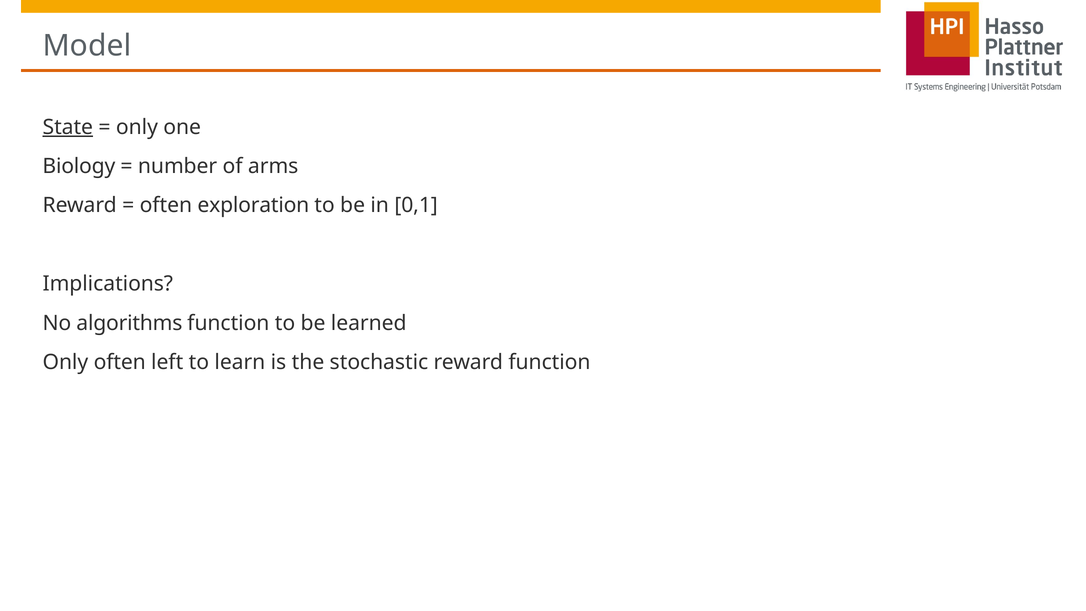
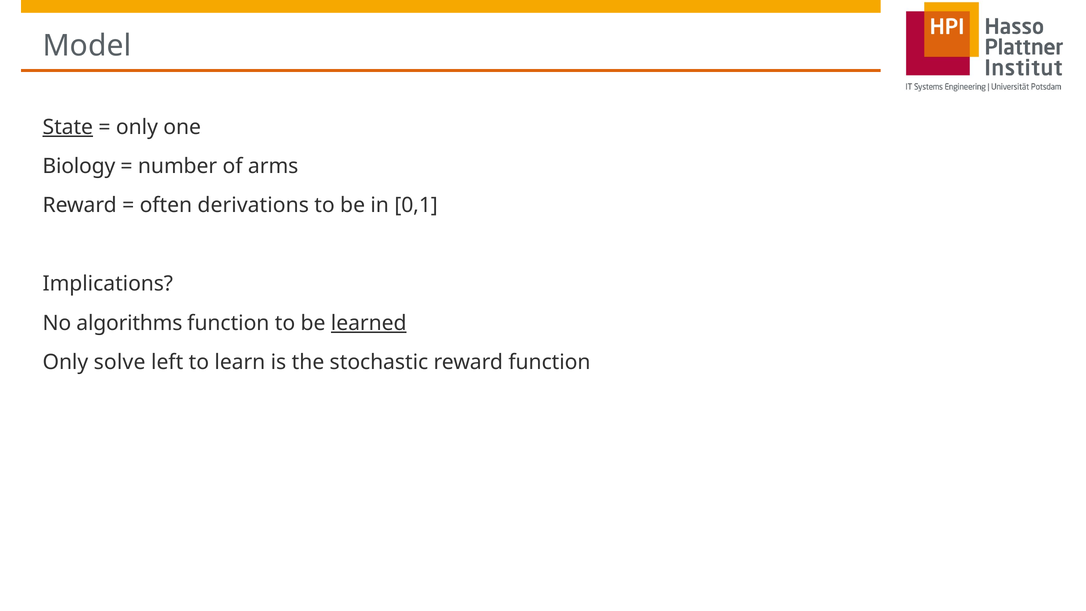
exploration: exploration -> derivations
learned underline: none -> present
Only often: often -> solve
